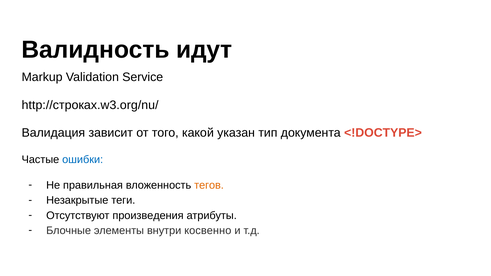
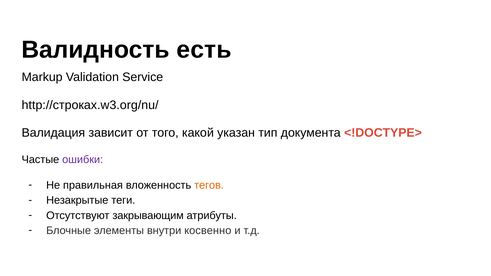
идут: идут -> есть
ошибки colour: blue -> purple
произведения: произведения -> закрывающим
